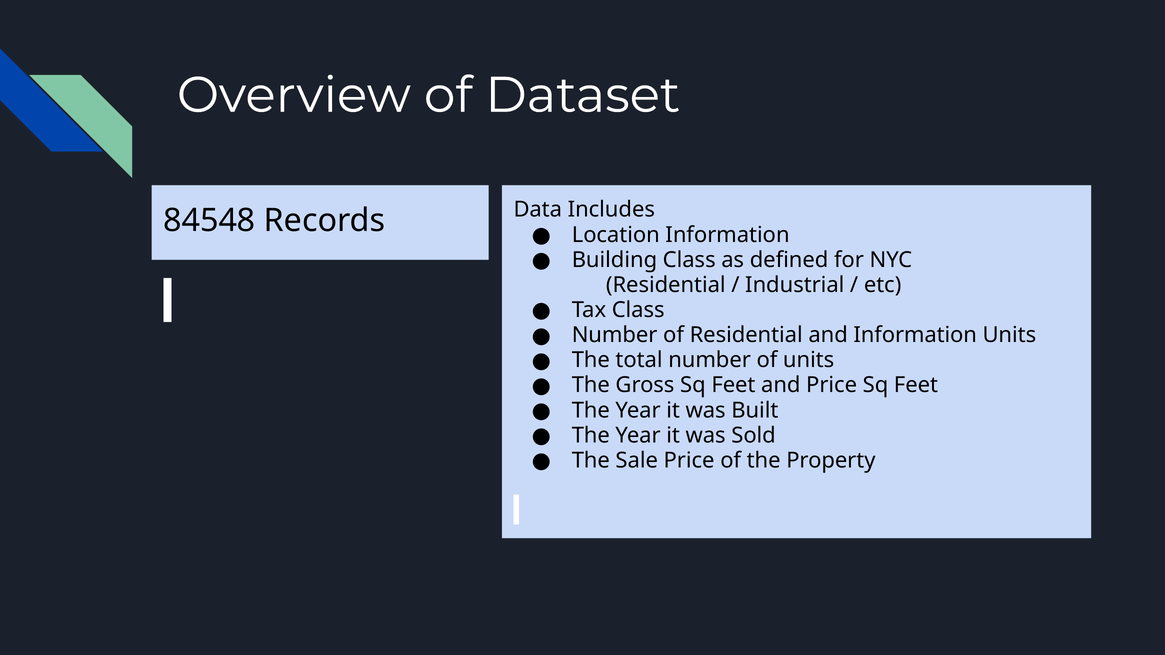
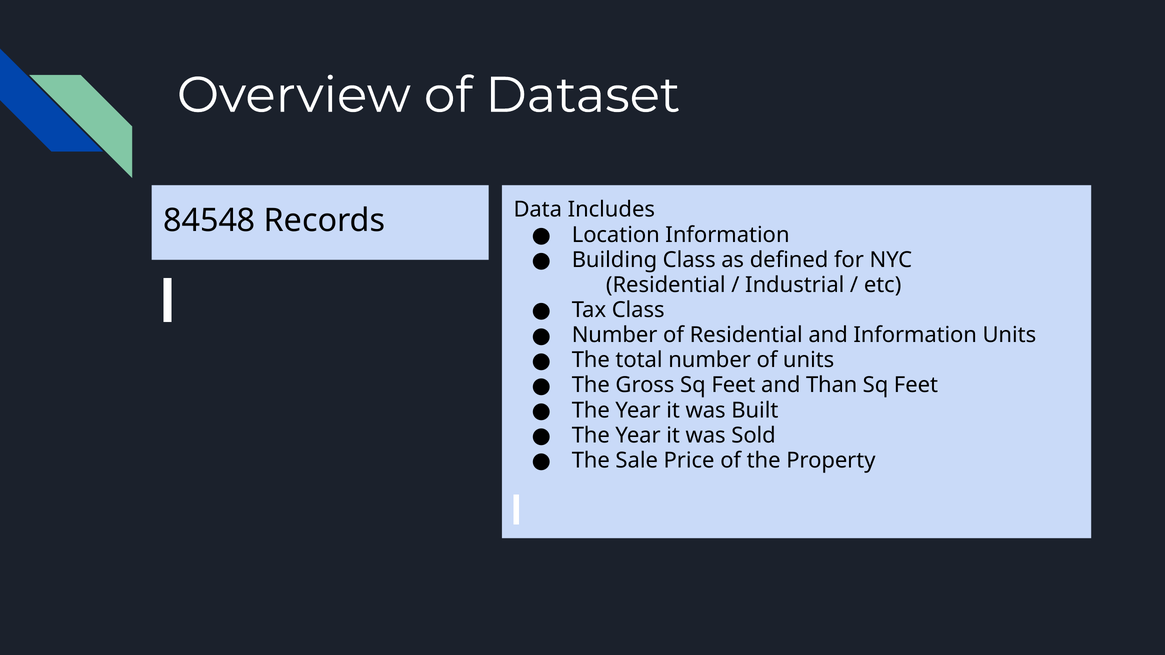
and Price: Price -> Than
